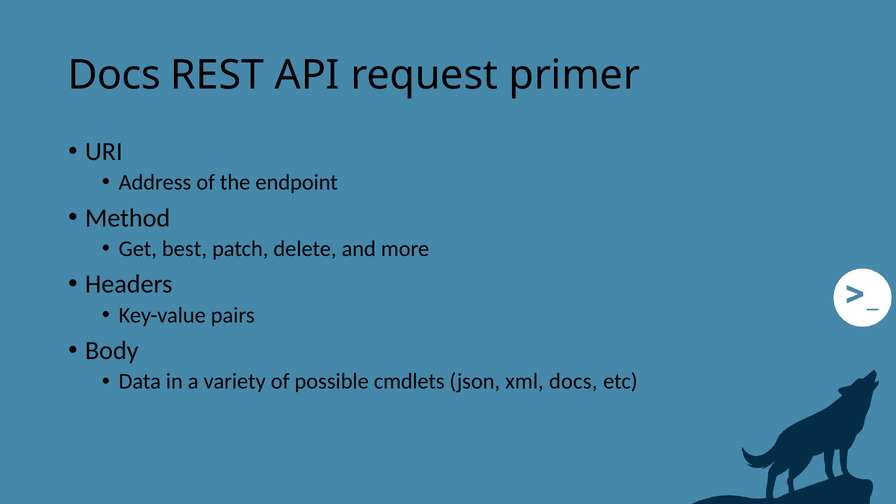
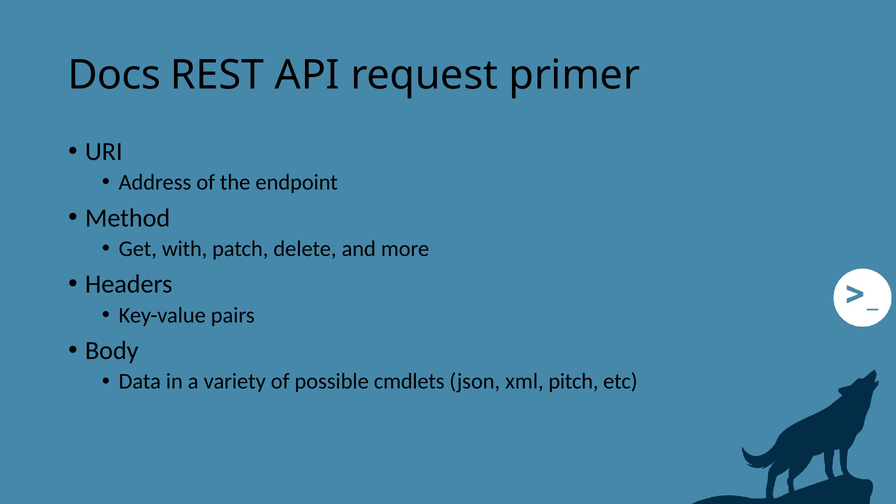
best: best -> with
xml docs: docs -> pitch
